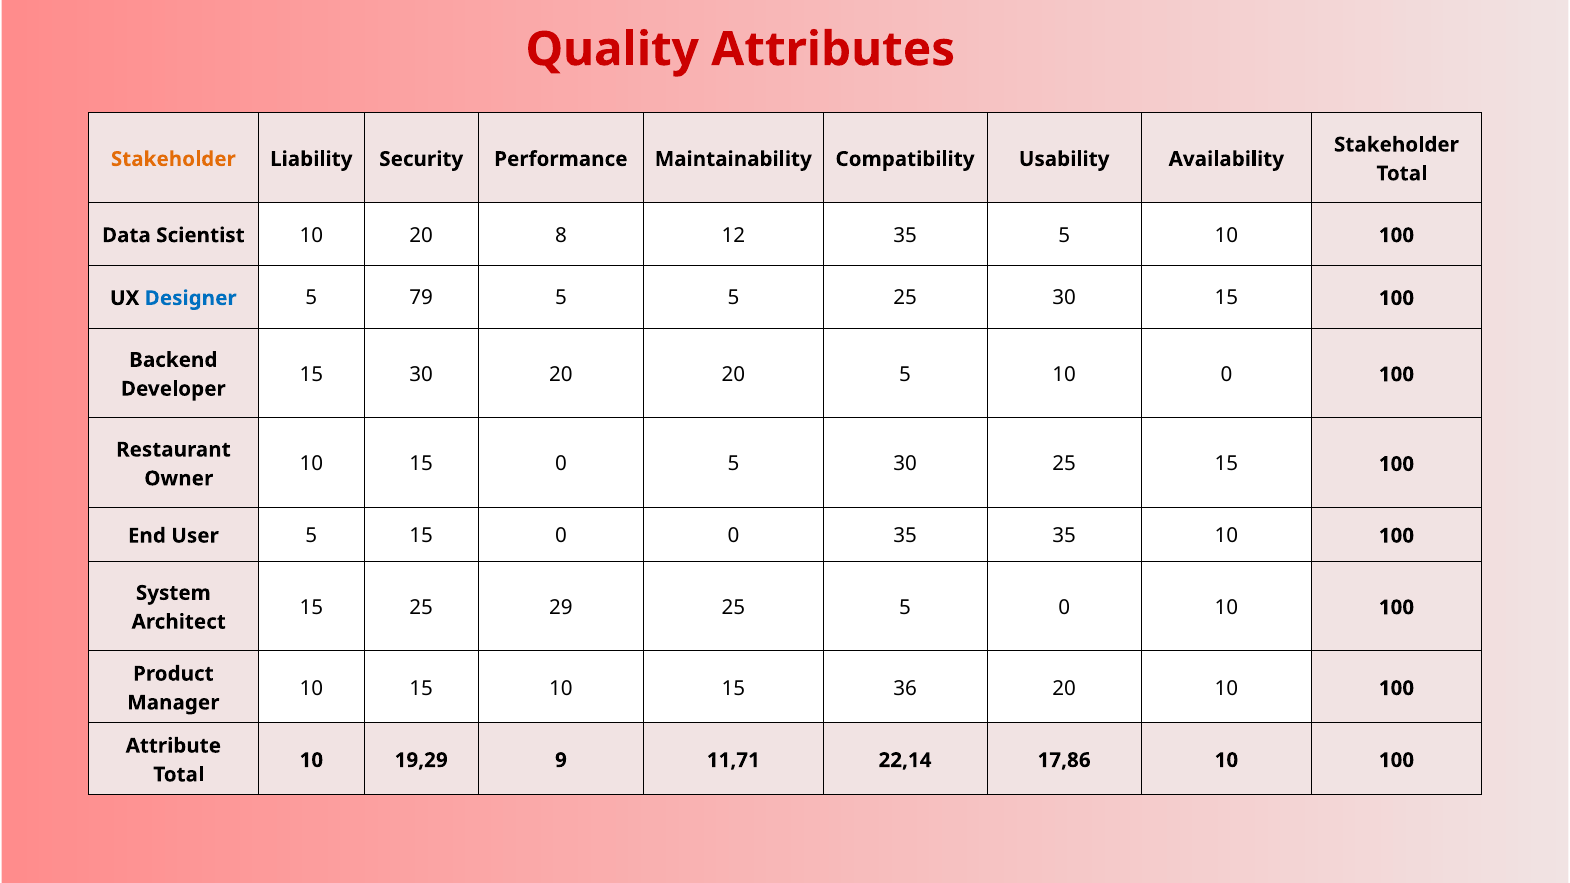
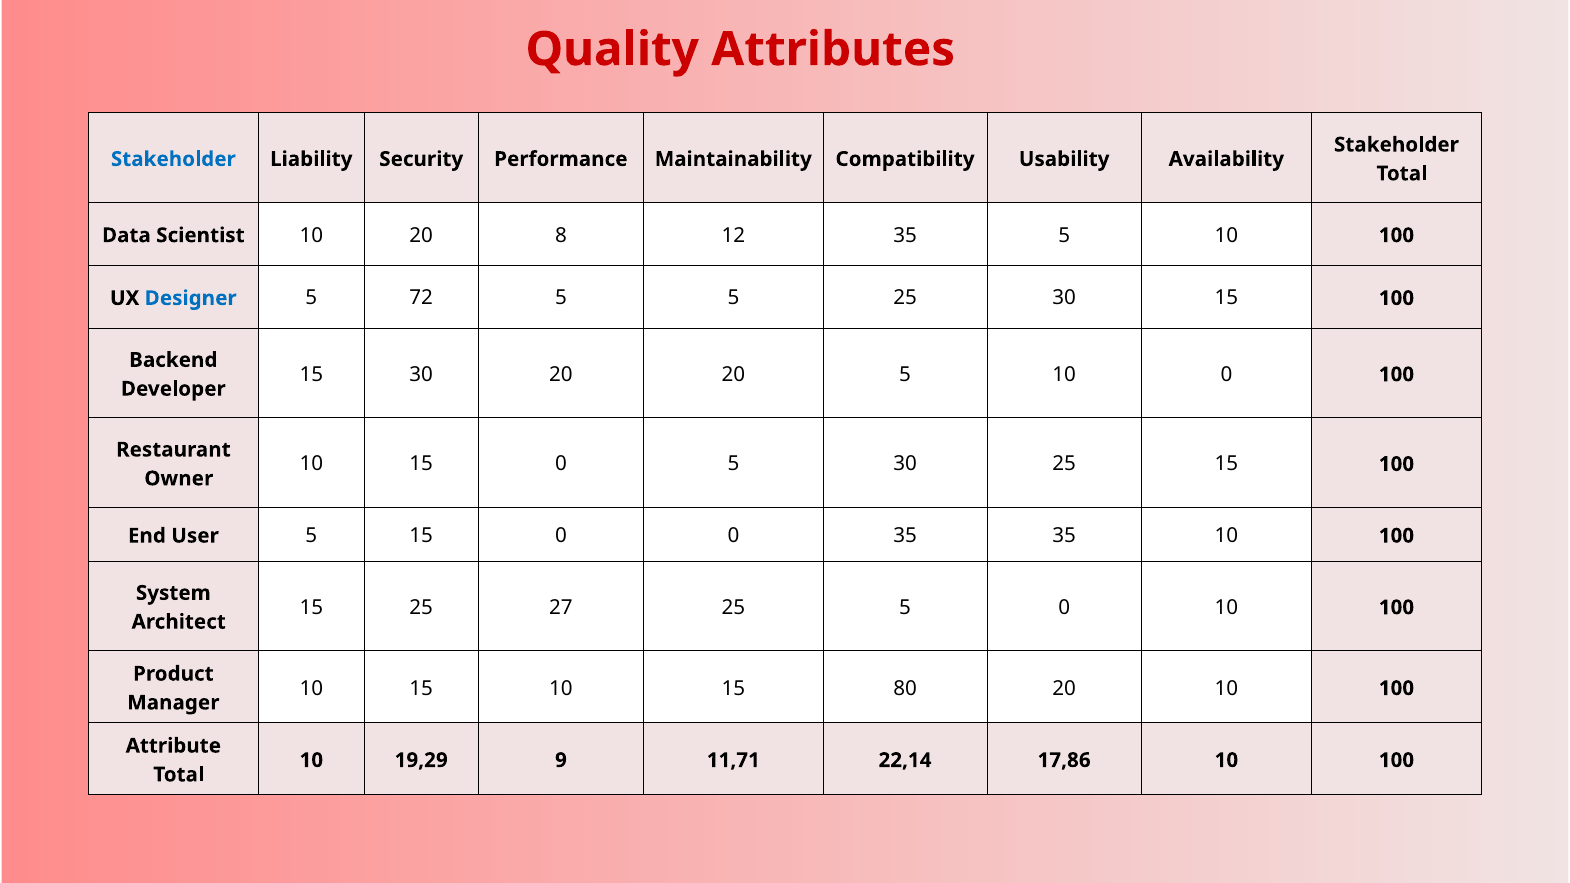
Stakeholder at (173, 159) colour: orange -> blue
79: 79 -> 72
29: 29 -> 27
36: 36 -> 80
